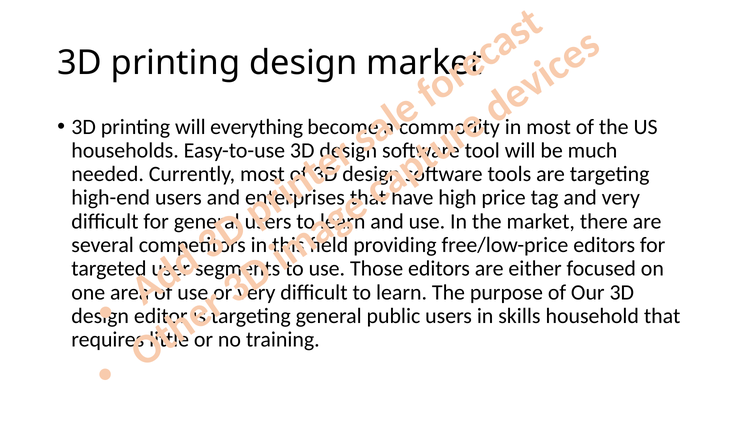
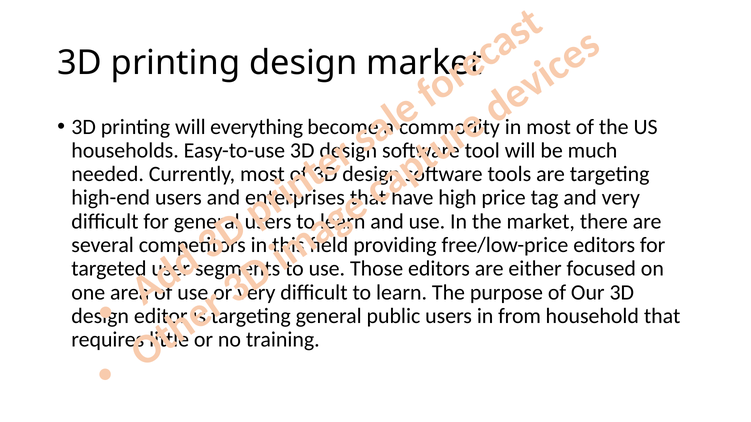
skills: skills -> from
